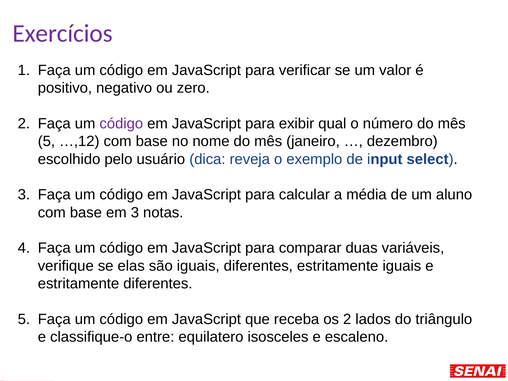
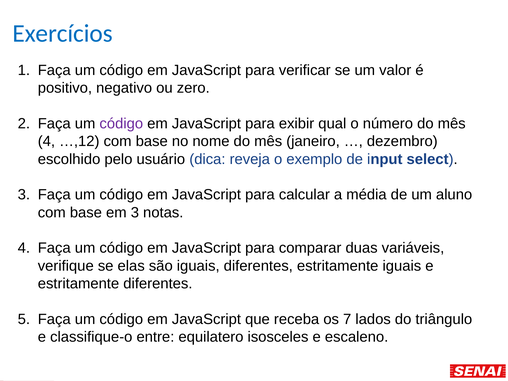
Exercícios colour: purple -> blue
5 at (46, 141): 5 -> 4
os 2: 2 -> 7
